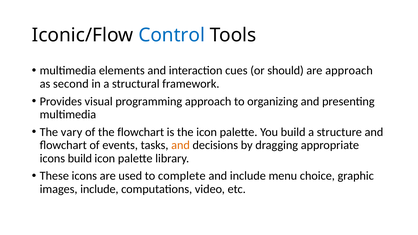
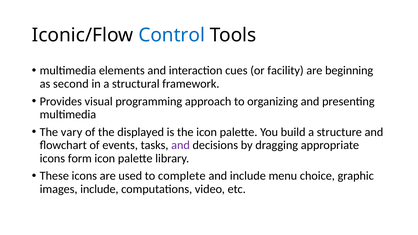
should: should -> facility
are approach: approach -> beginning
the flowchart: flowchart -> displayed
and at (181, 145) colour: orange -> purple
icons build: build -> form
